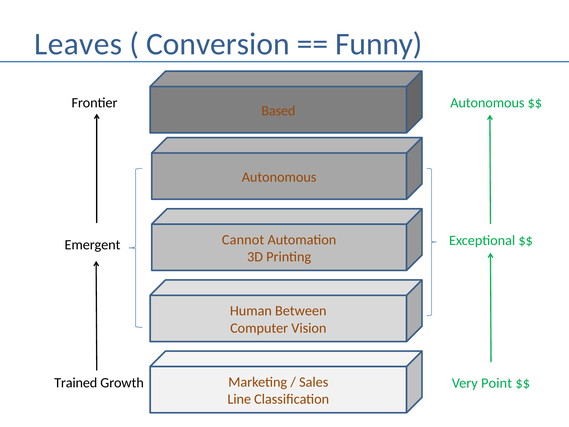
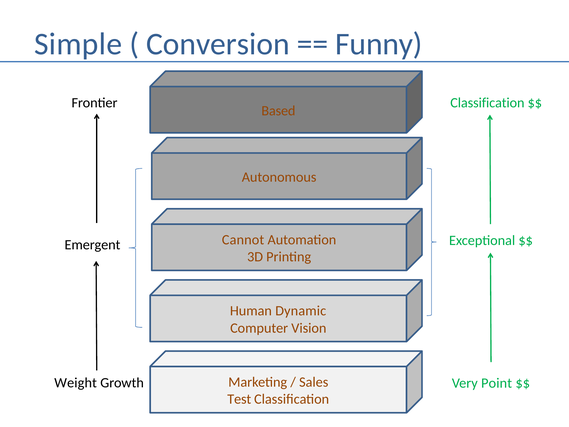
Leaves: Leaves -> Simple
Autonomous at (487, 103): Autonomous -> Classification
Between: Between -> Dynamic
Trained: Trained -> Weight
Line: Line -> Test
